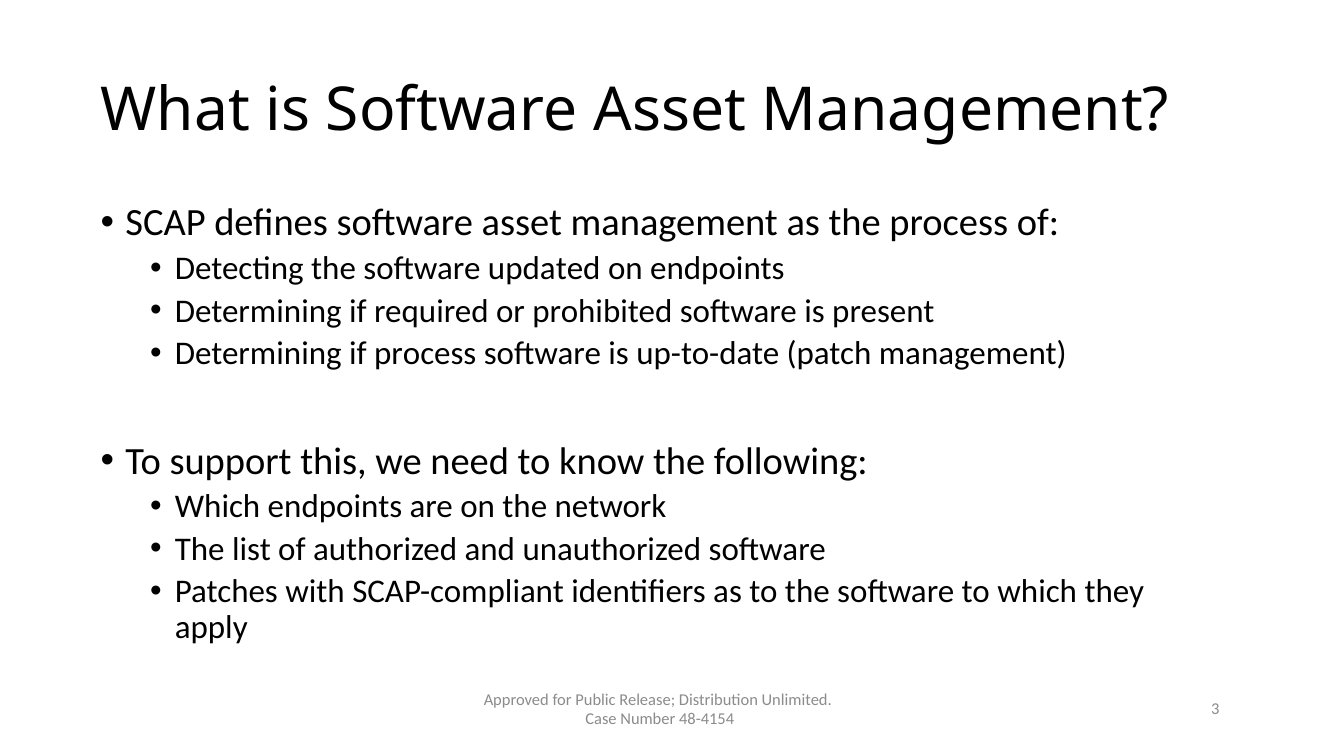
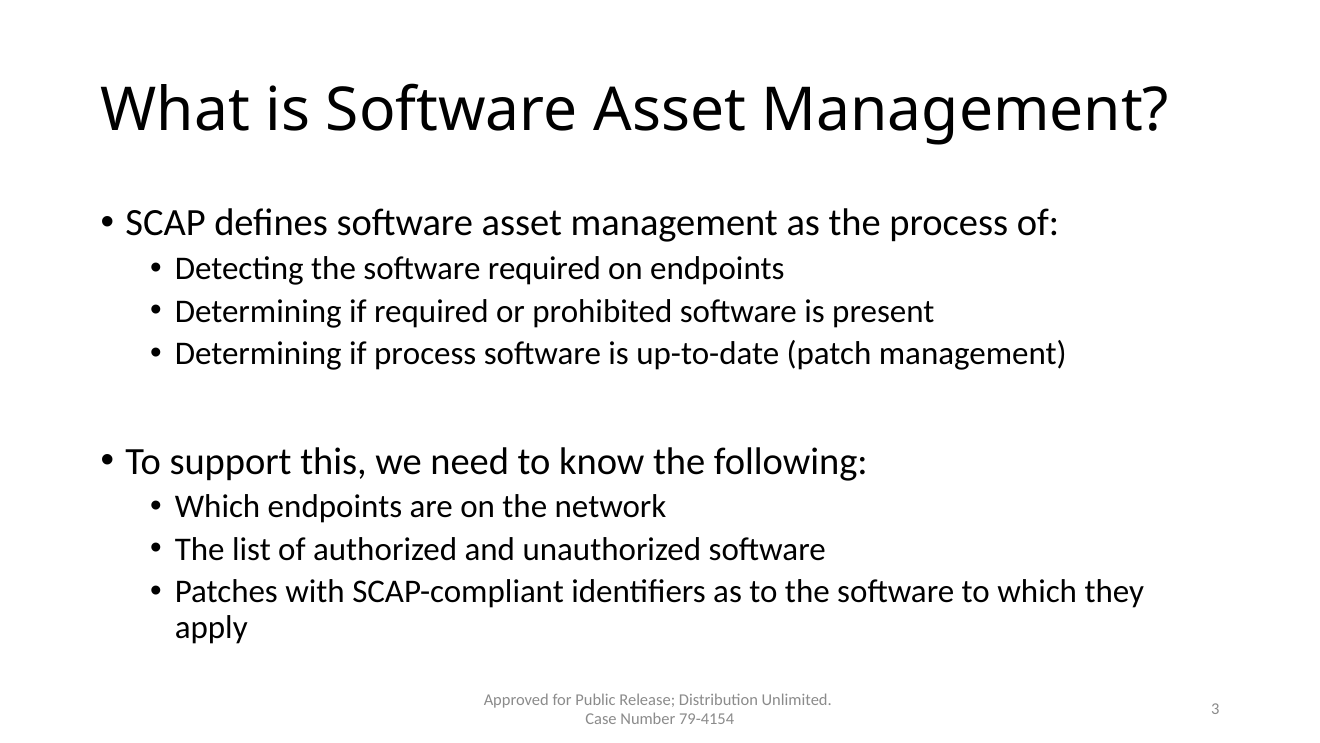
software updated: updated -> required
48-4154: 48-4154 -> 79-4154
